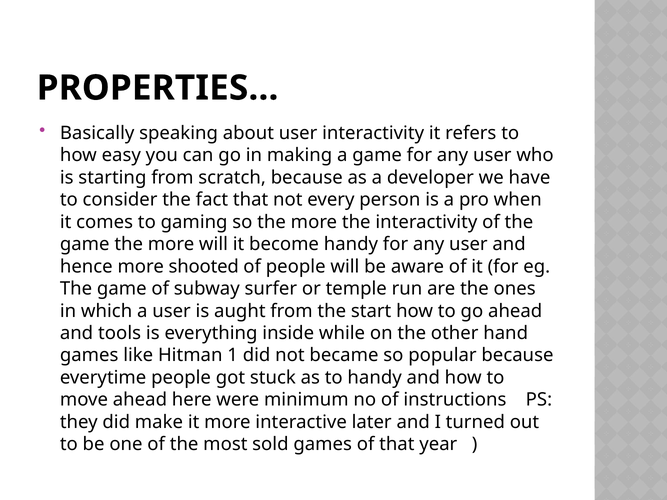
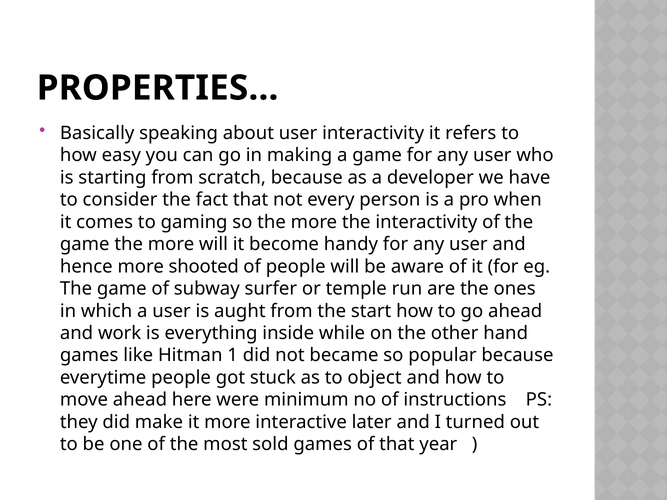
tools: tools -> work
to handy: handy -> object
